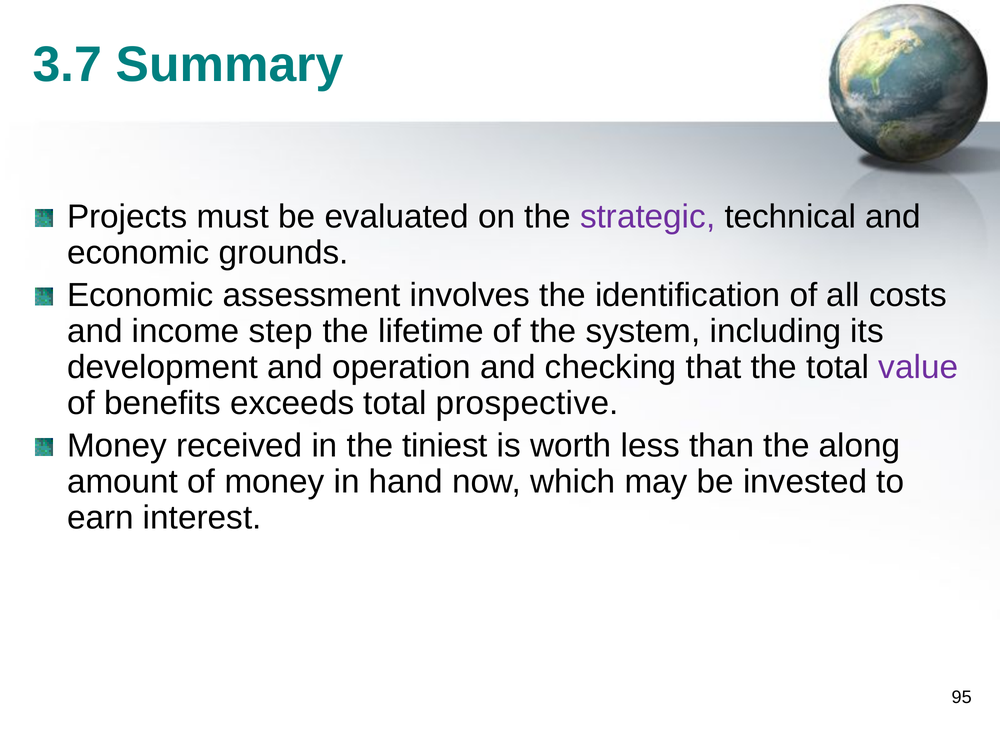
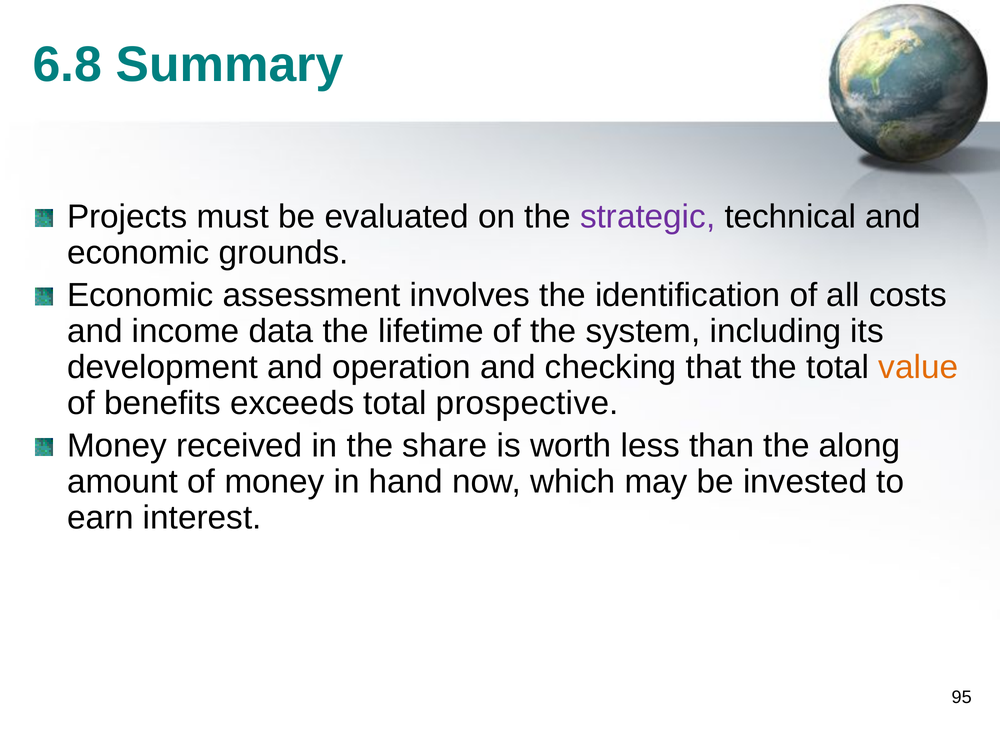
3.7: 3.7 -> 6.8
step: step -> data
value colour: purple -> orange
tiniest: tiniest -> share
